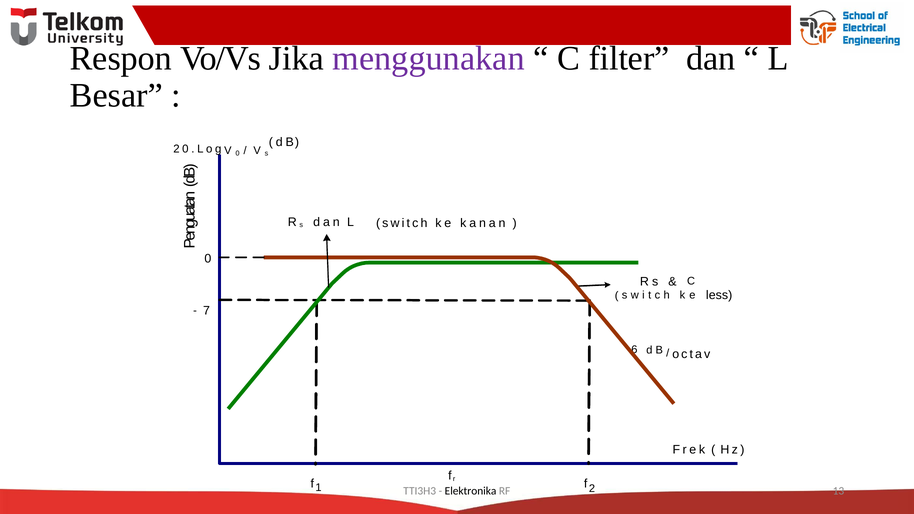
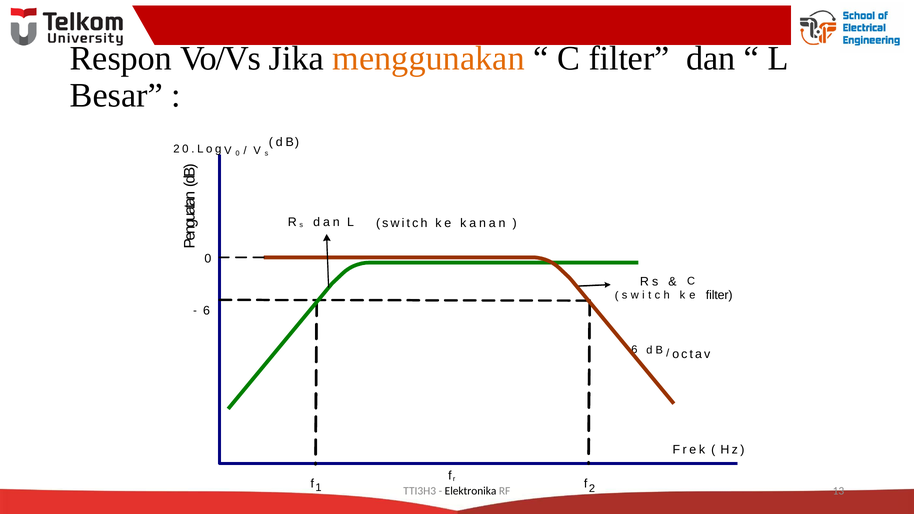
menggunakan colour: purple -> orange
less at (719, 295): less -> filter
7 at (207, 311): 7 -> 6
